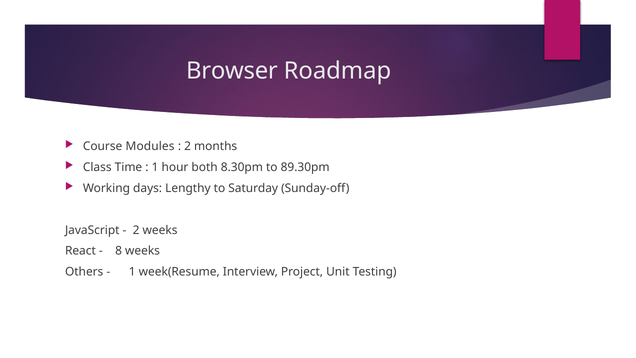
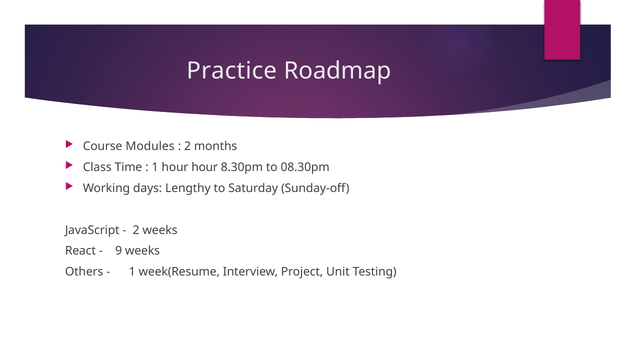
Browser: Browser -> Practice
hour both: both -> hour
89.30pm: 89.30pm -> 08.30pm
8: 8 -> 9
